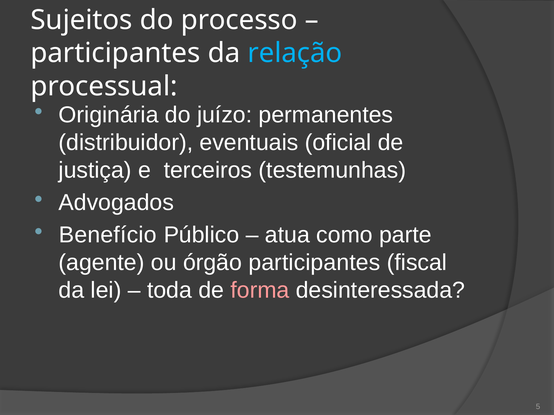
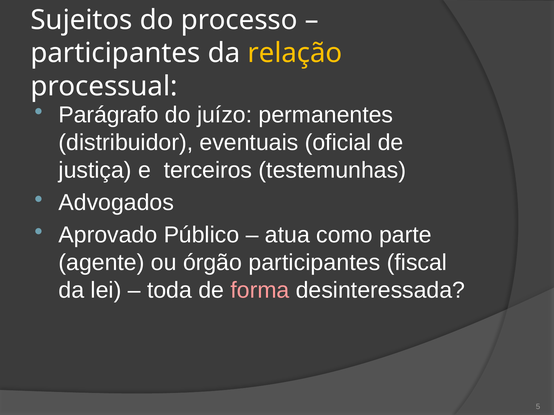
relação colour: light blue -> yellow
Originária: Originária -> Parágrafo
Benefício: Benefício -> Aprovado
